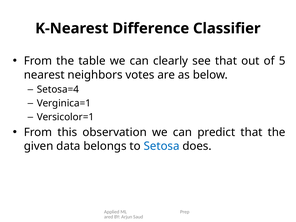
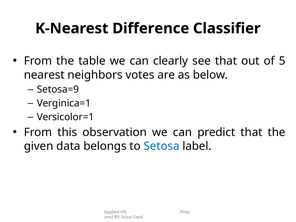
Setosa=4: Setosa=4 -> Setosa=9
does: does -> label
